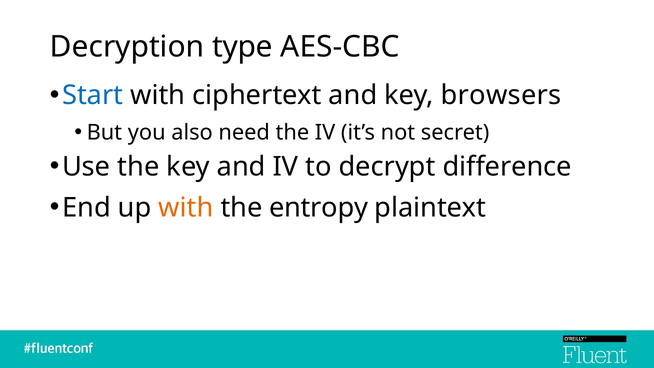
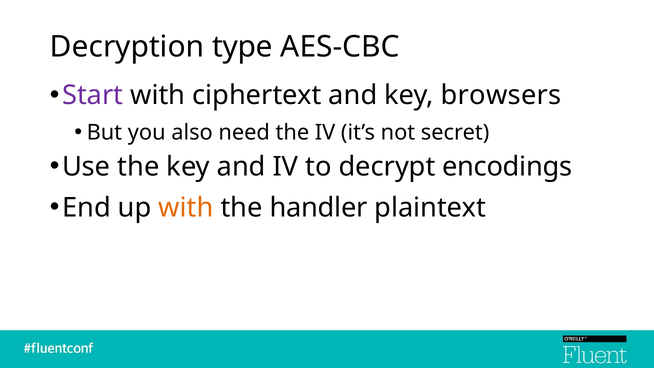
Start colour: blue -> purple
difference: difference -> encodings
entropy: entropy -> handler
